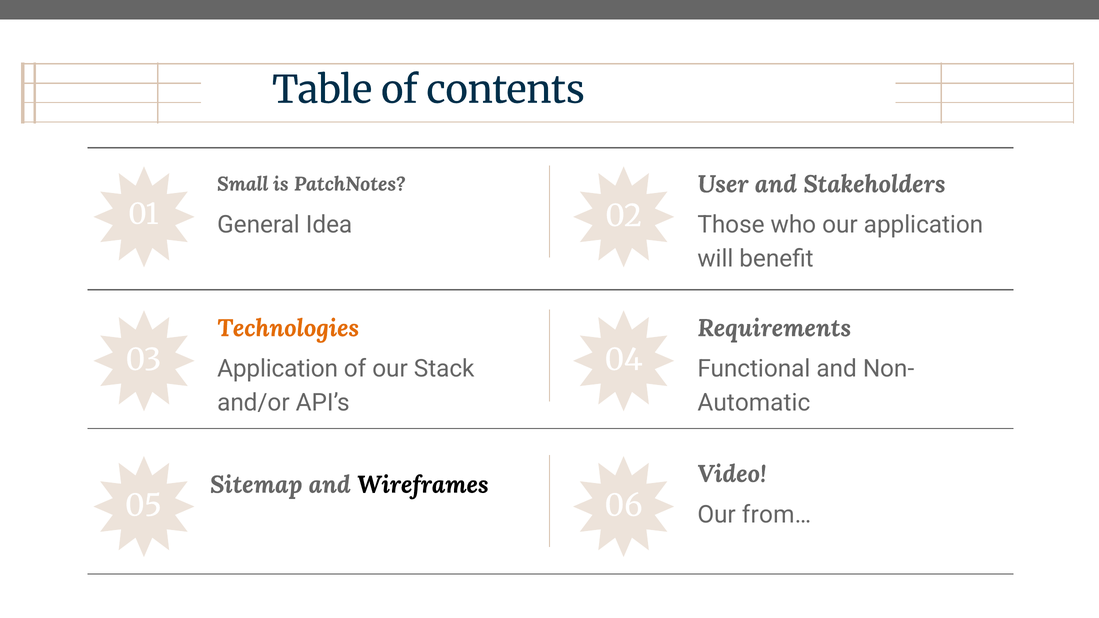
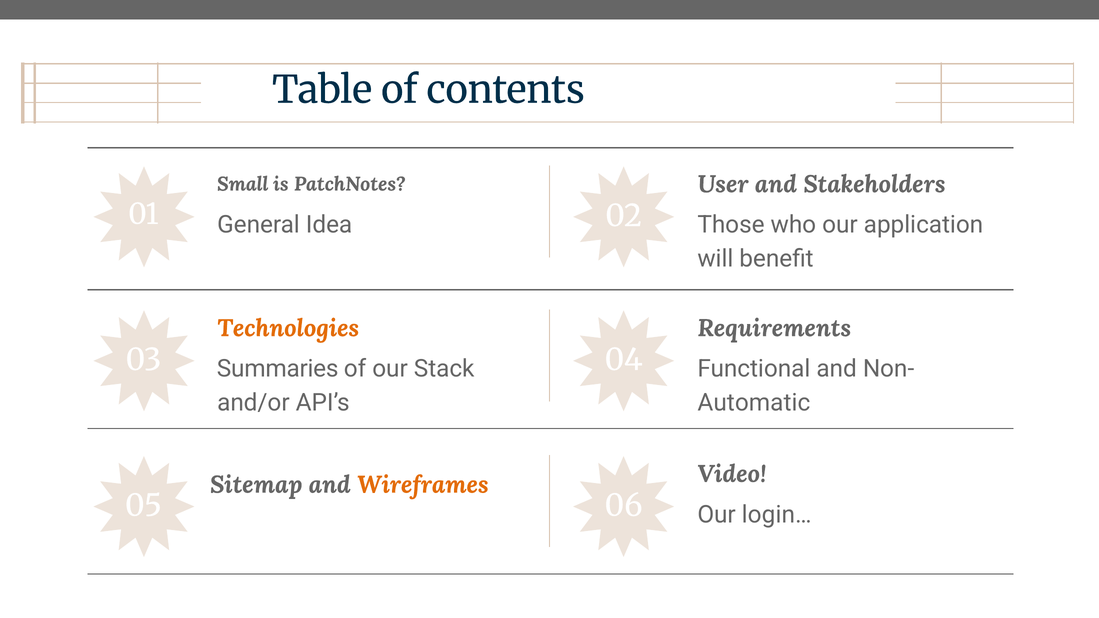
03 Application: Application -> Summaries
Wireframes colour: black -> orange
from…: from… -> login…
